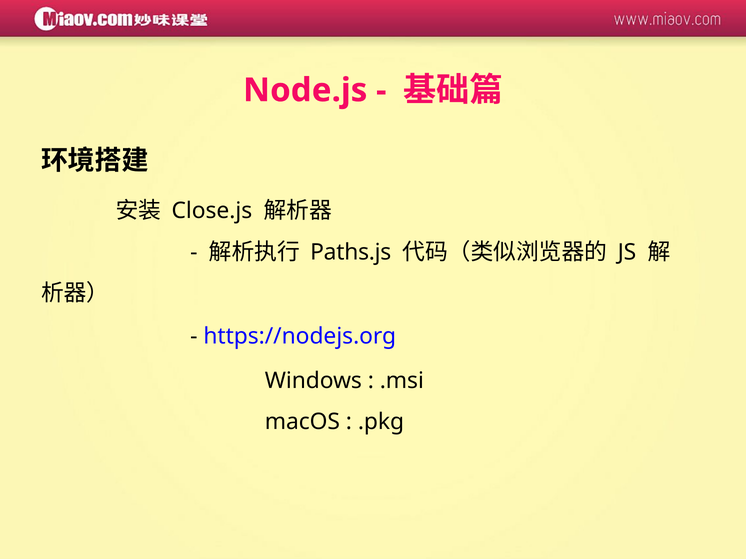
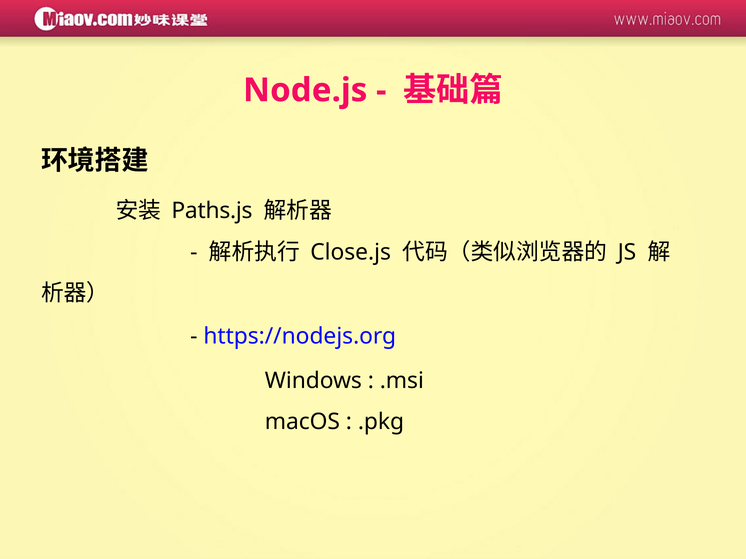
Close.js: Close.js -> Paths.js
Paths.js: Paths.js -> Close.js
